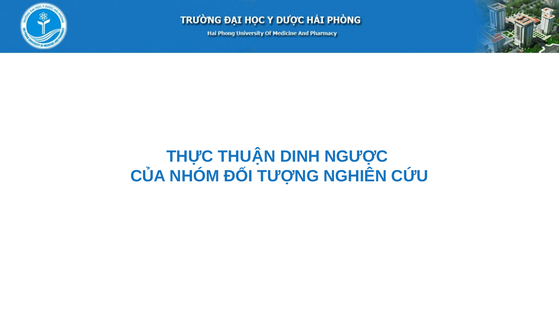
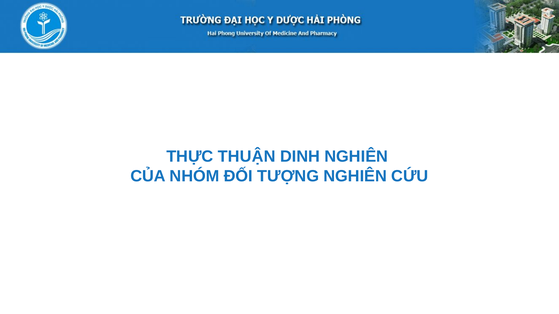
DINH NGƯỢC: NGƯỢC -> NGHIÊN
